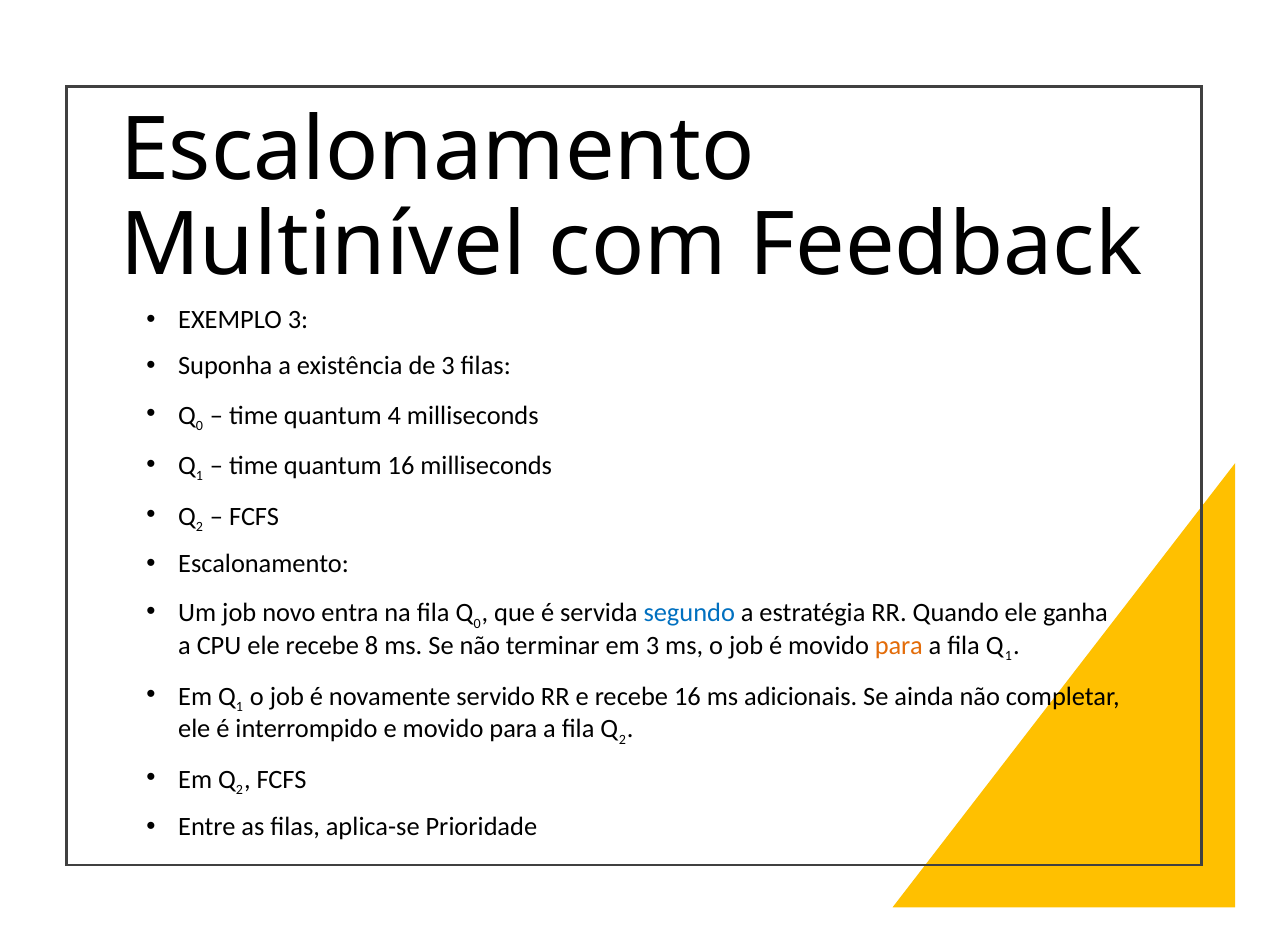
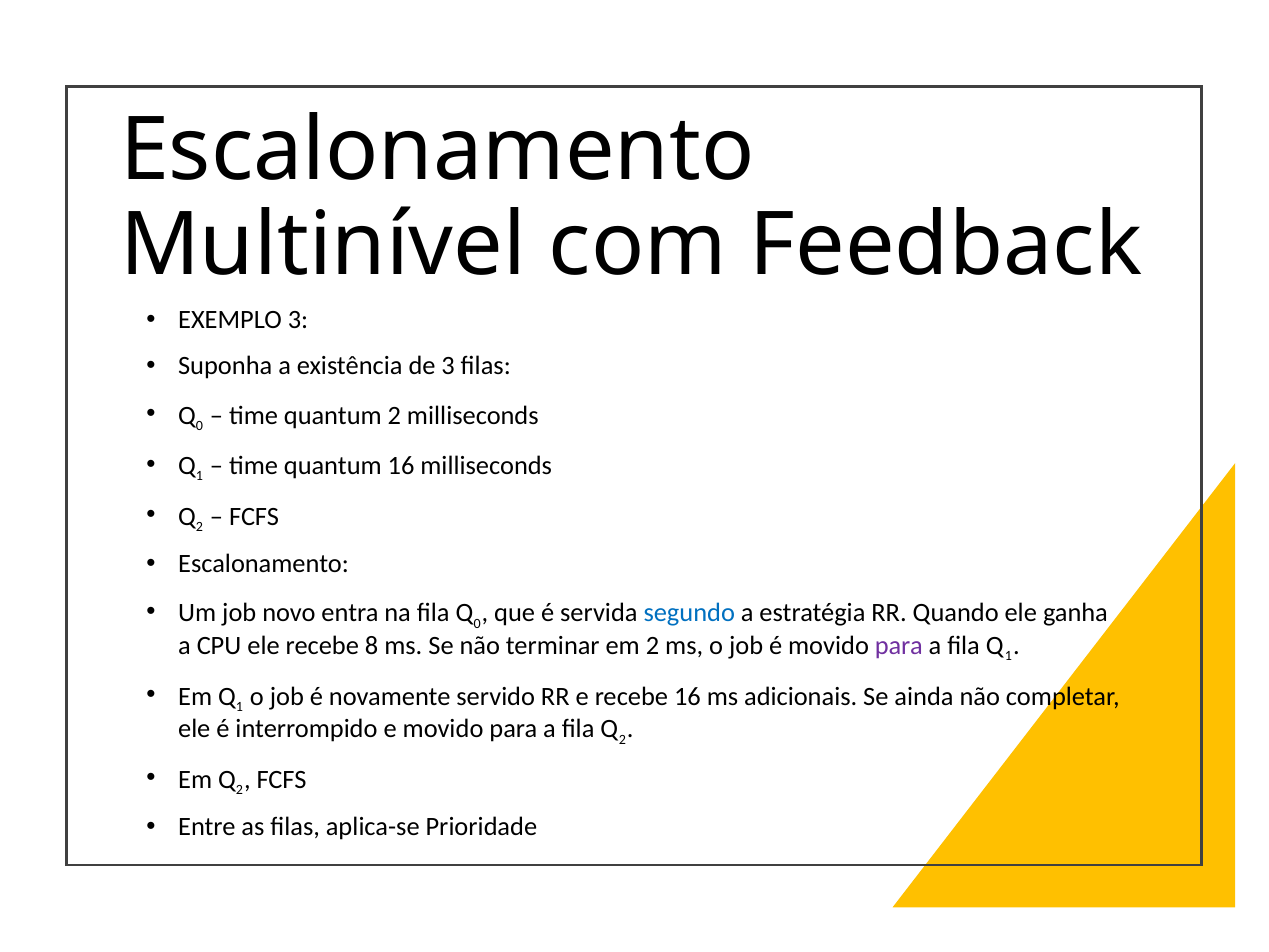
quantum 4: 4 -> 2
em 3: 3 -> 2
para at (899, 646) colour: orange -> purple
